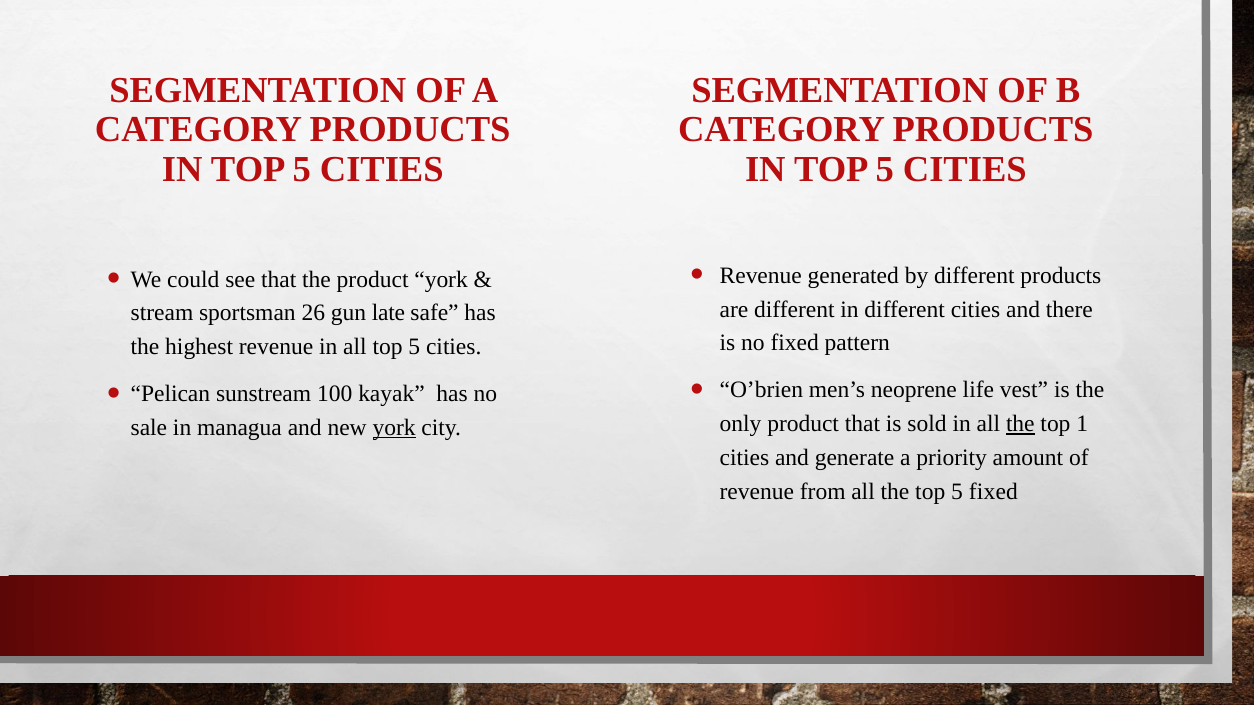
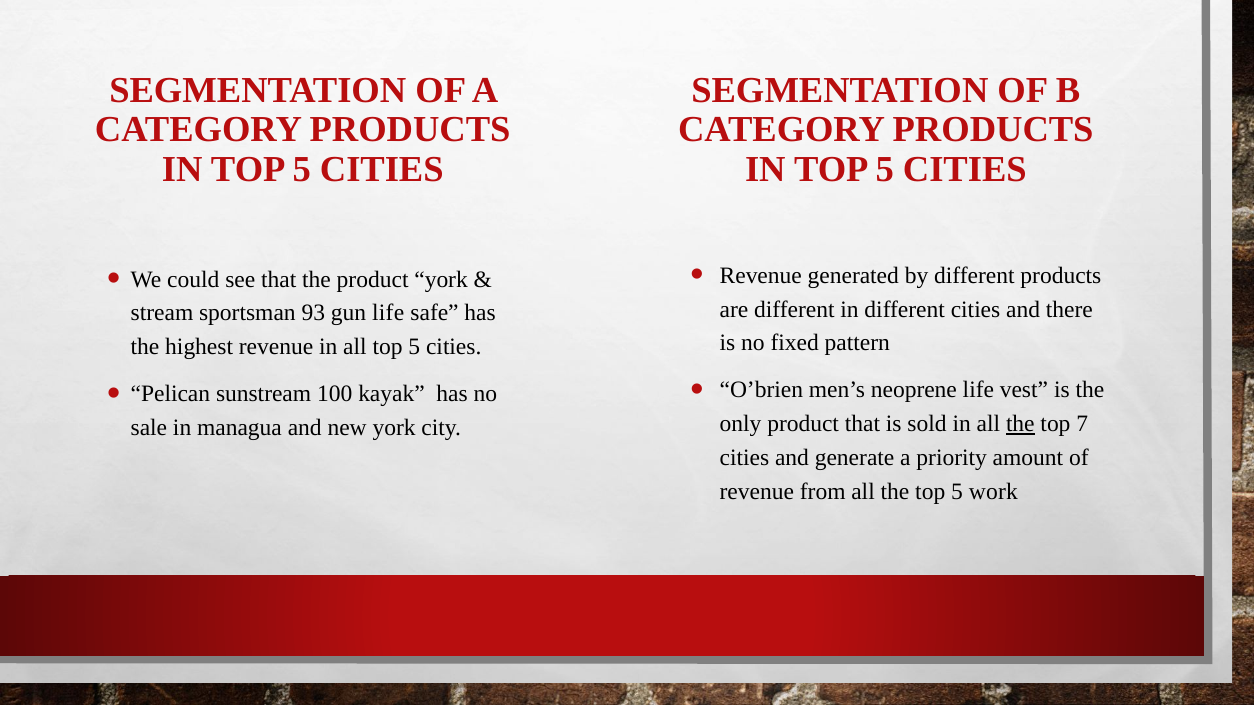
26: 26 -> 93
gun late: late -> life
1: 1 -> 7
york at (394, 428) underline: present -> none
5 fixed: fixed -> work
